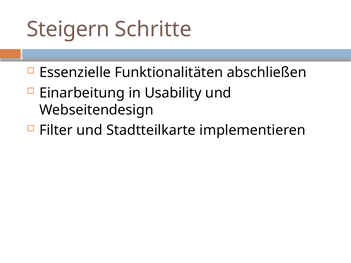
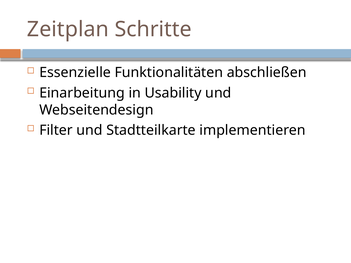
Steigern: Steigern -> Zeitplan
